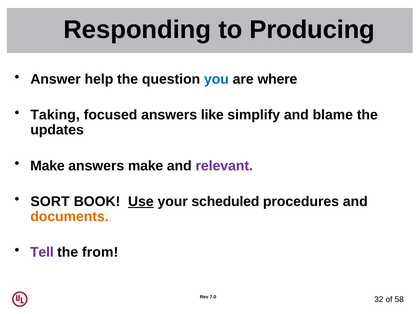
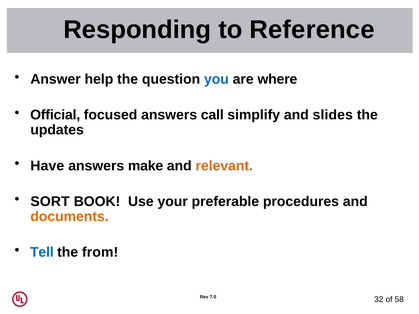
Producing: Producing -> Reference
Taking: Taking -> Official
like: like -> call
blame: blame -> slides
Make at (47, 166): Make -> Have
relevant colour: purple -> orange
Use underline: present -> none
scheduled: scheduled -> preferable
Tell colour: purple -> blue
